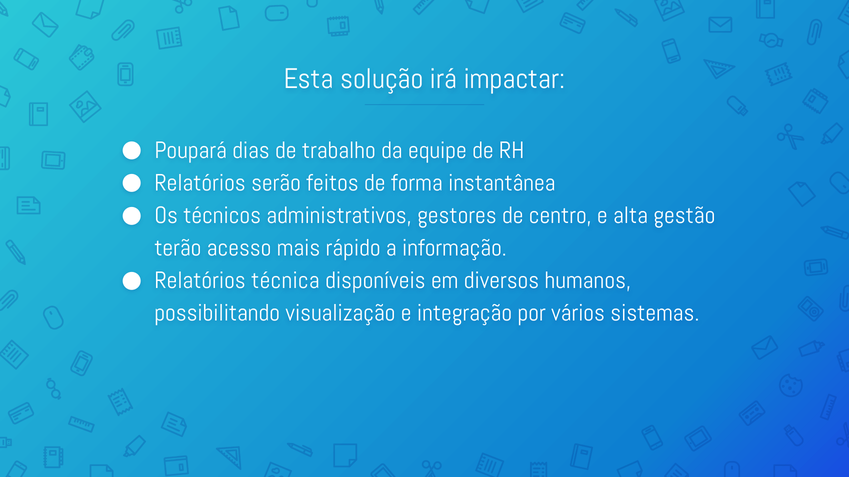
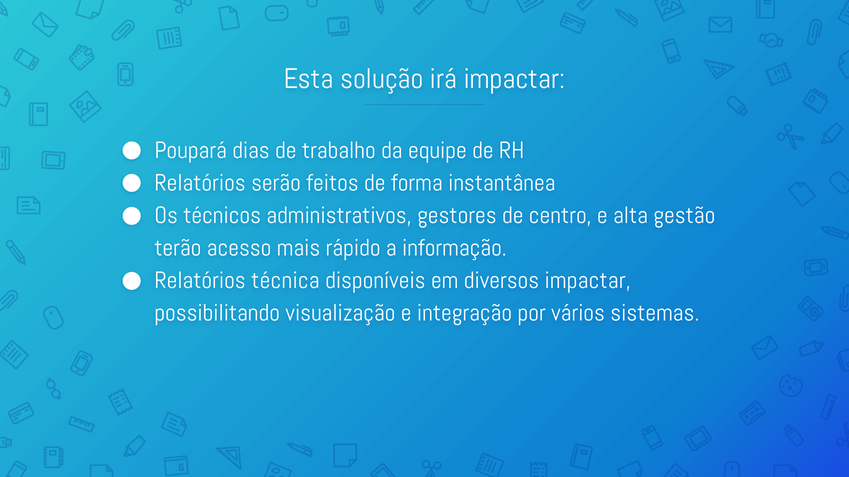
diversos humanos: humanos -> impactar
